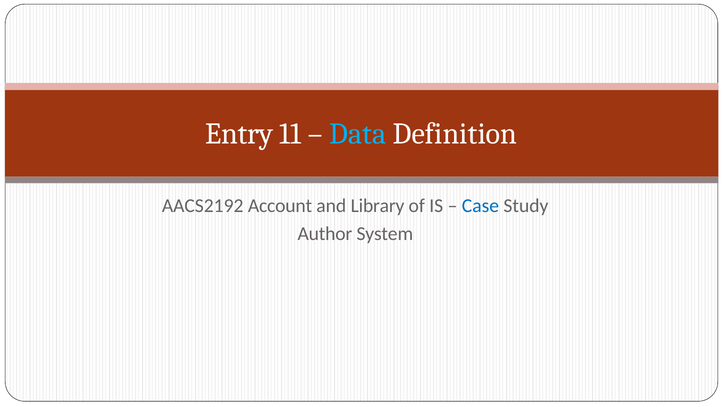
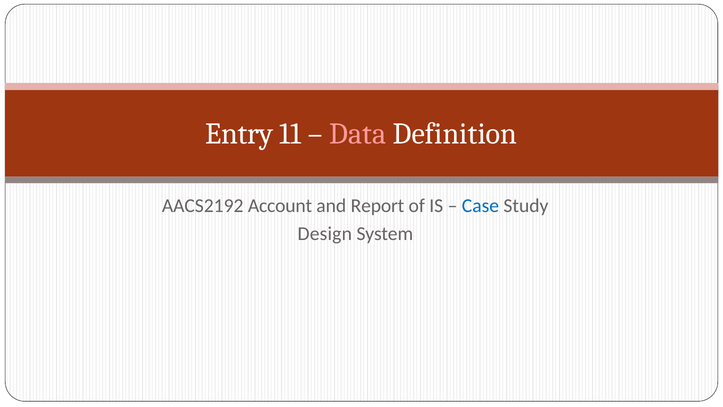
Data colour: light blue -> pink
Library: Library -> Report
Author: Author -> Design
